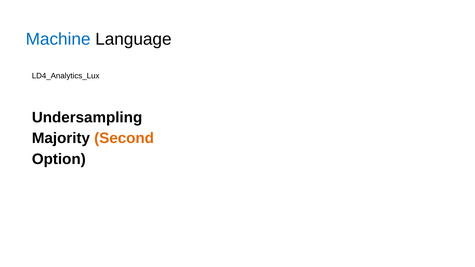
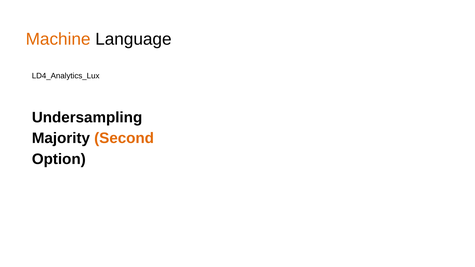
Machine colour: blue -> orange
